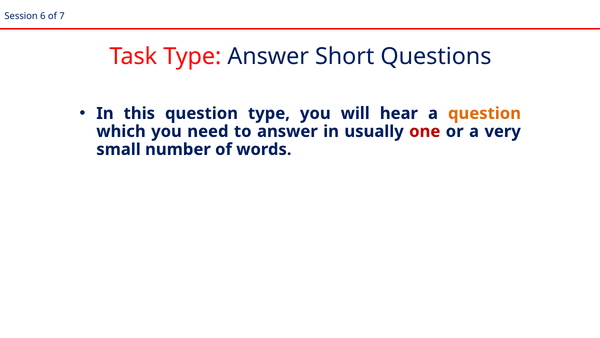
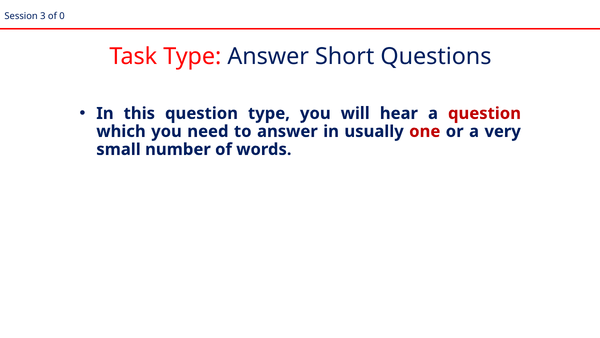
6: 6 -> 3
7: 7 -> 0
question at (484, 113) colour: orange -> red
